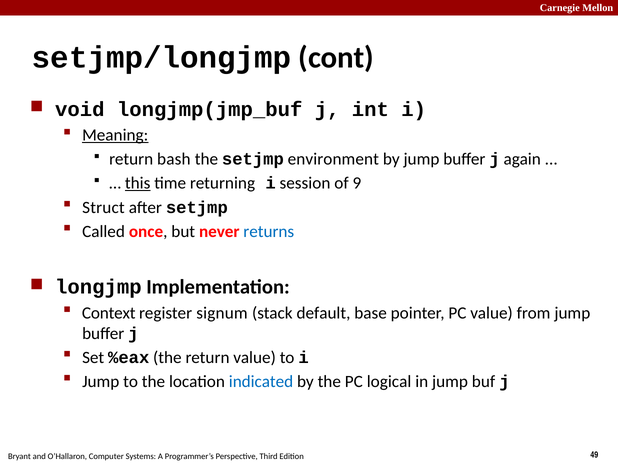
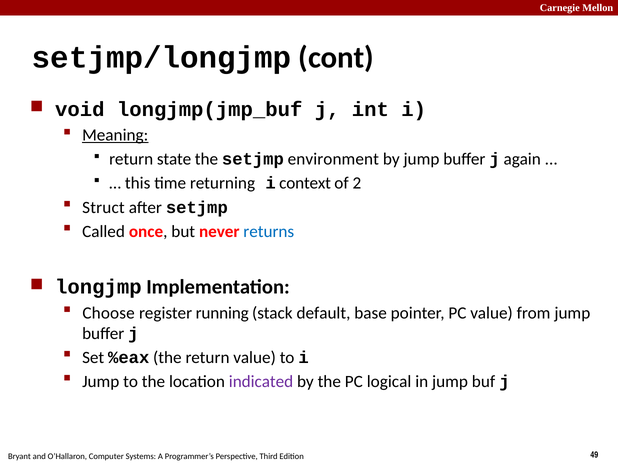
bash: bash -> state
this underline: present -> none
session: session -> context
9: 9 -> 2
Context: Context -> Choose
signum: signum -> running
indicated colour: blue -> purple
